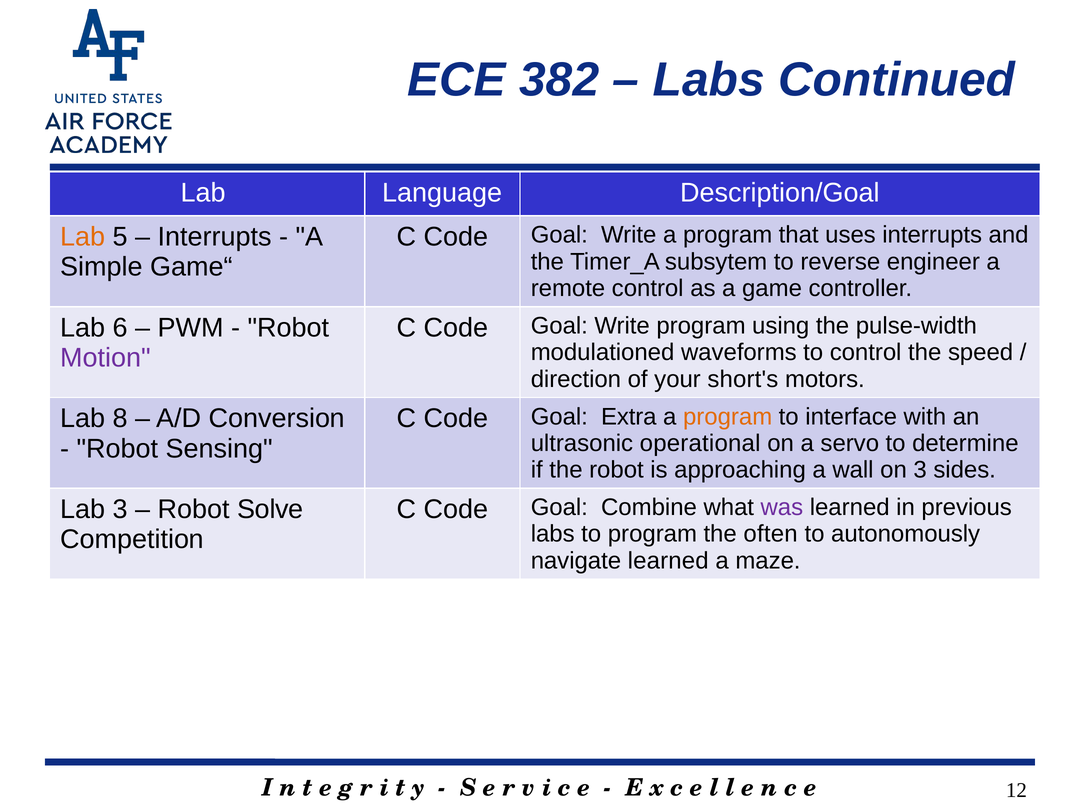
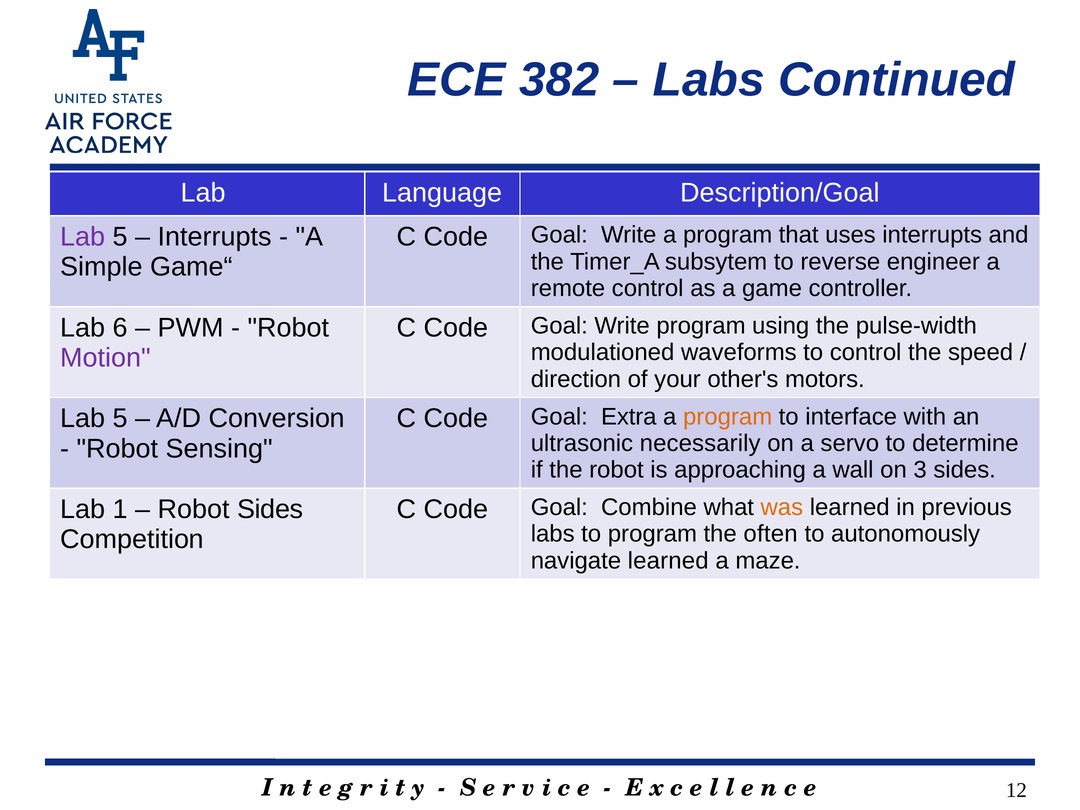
Lab at (83, 237) colour: orange -> purple
short's: short's -> other's
8 at (120, 418): 8 -> 5
operational: operational -> necessarily
Lab 3: 3 -> 1
Robot Solve: Solve -> Sides
was colour: purple -> orange
